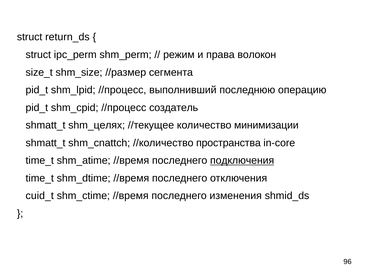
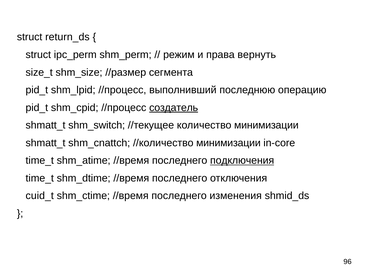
волокон: волокон -> вернуть
создатель underline: none -> present
shm_целях: shm_целях -> shm_switch
//количество пространства: пространства -> минимизации
